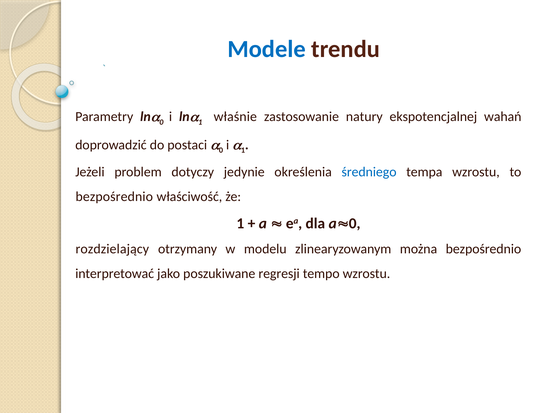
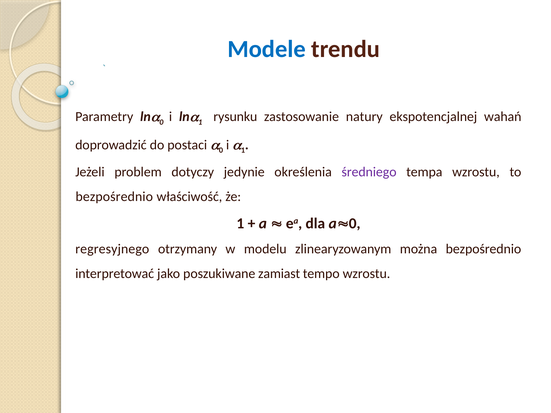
właśnie: właśnie -> rysunku
średniego colour: blue -> purple
rozdzielający: rozdzielający -> regresyjnego
regresji: regresji -> zamiast
